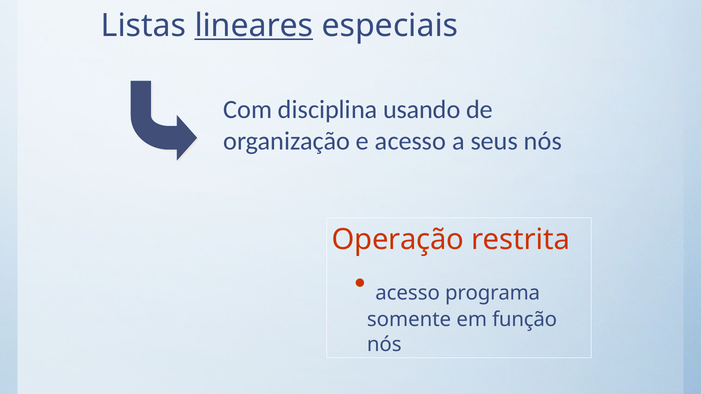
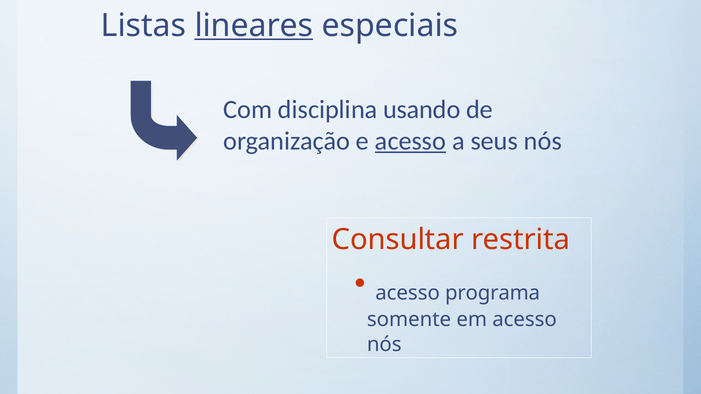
acesso at (411, 141) underline: none -> present
Operação: Operação -> Consultar
em função: função -> acesso
